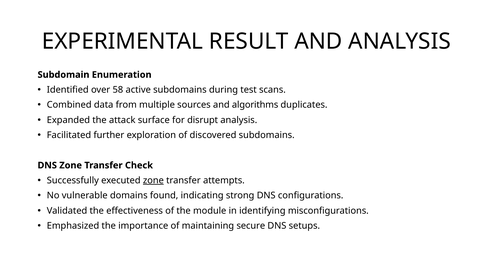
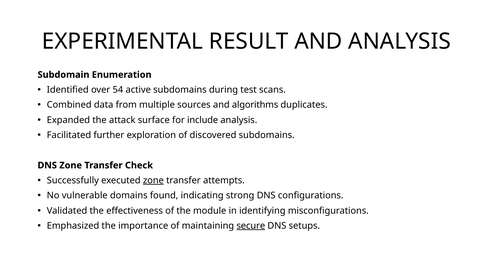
58: 58 -> 54
disrupt: disrupt -> include
secure underline: none -> present
